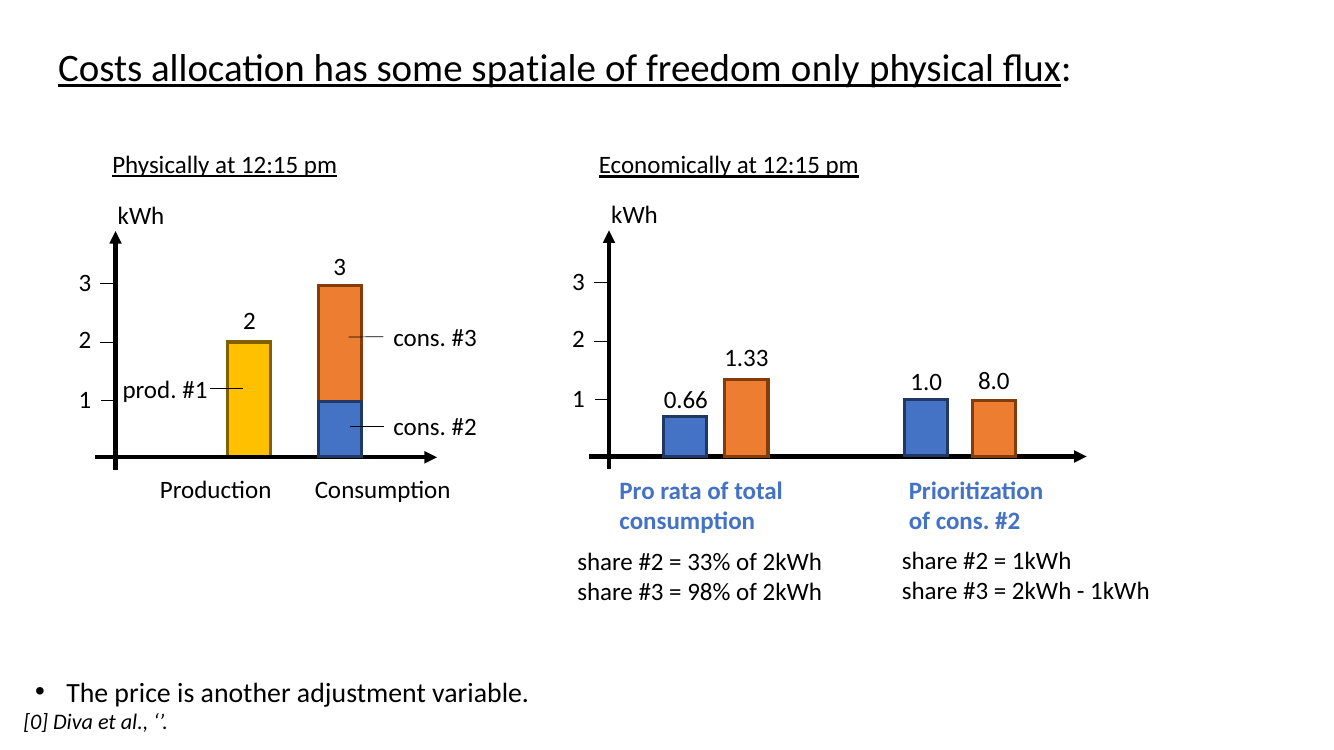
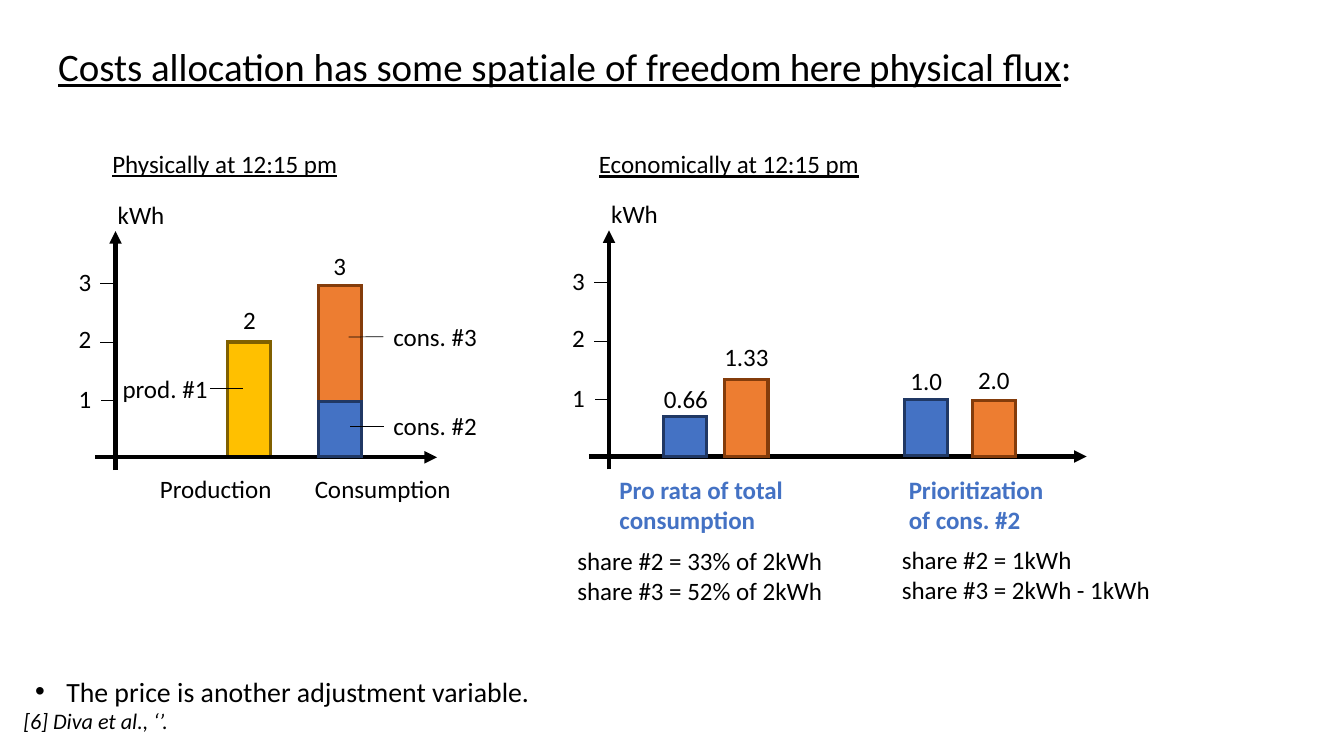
only: only -> here
8.0: 8.0 -> 2.0
98%: 98% -> 52%
0: 0 -> 6
